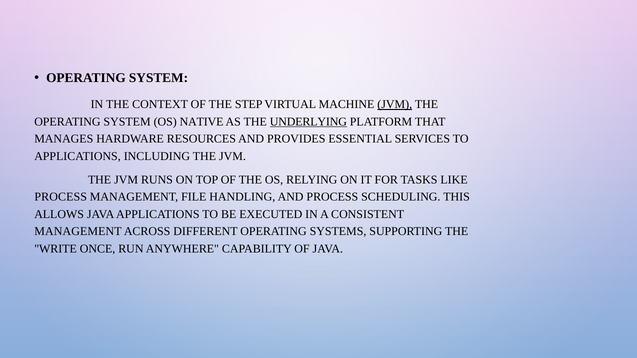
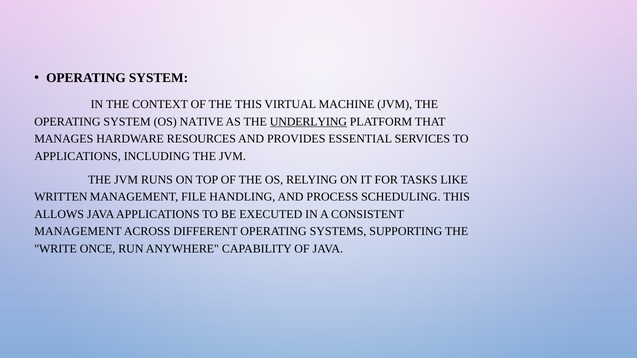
THE STEP: STEP -> THIS
JVM at (395, 104) underline: present -> none
PROCESS at (61, 197): PROCESS -> WRITTEN
